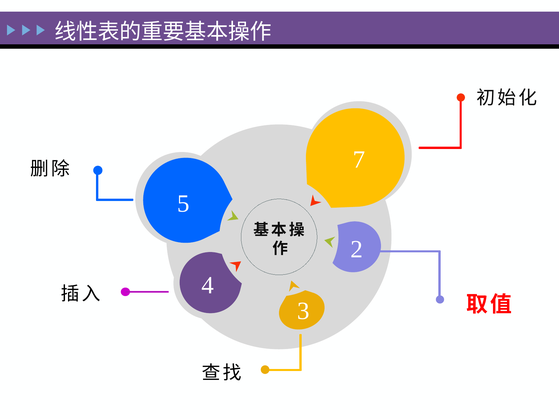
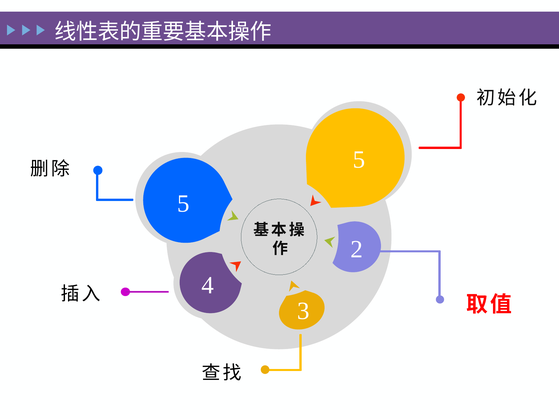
7 at (359, 160): 7 -> 5
